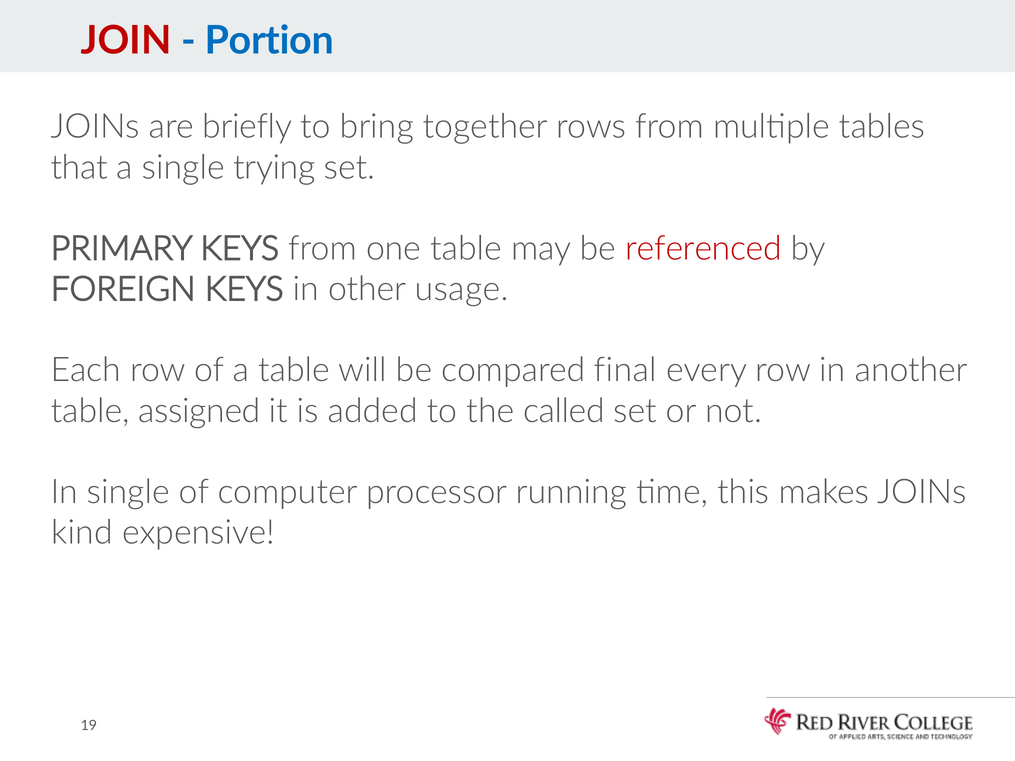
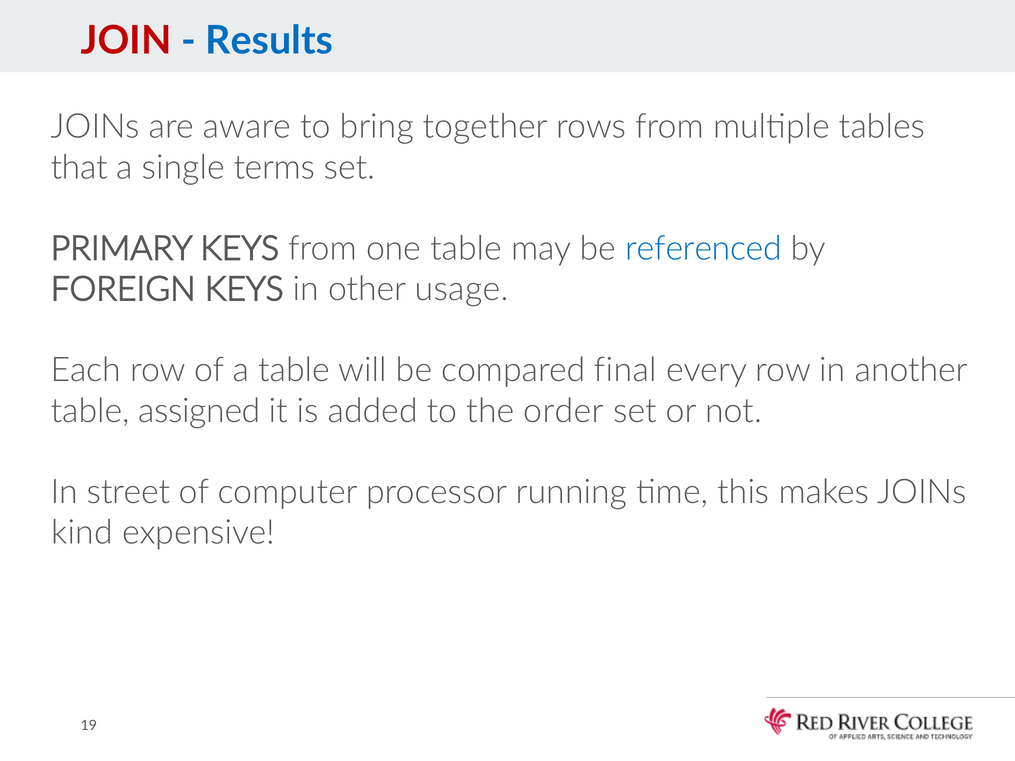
Portion: Portion -> Results
briefly: briefly -> aware
trying: trying -> terms
referenced colour: red -> blue
called: called -> order
In single: single -> street
